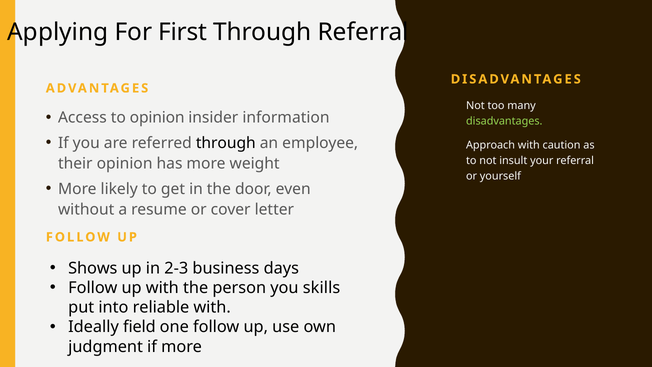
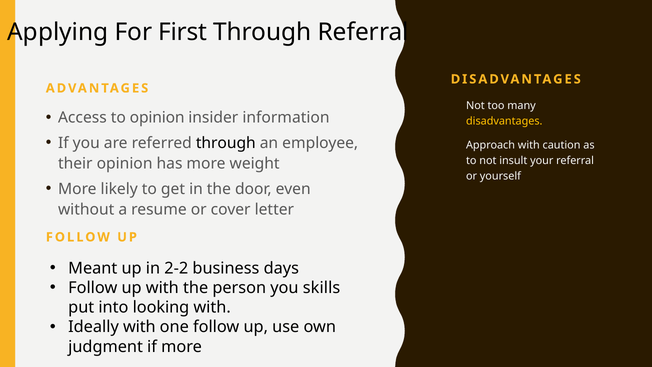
disadvantages at (504, 121) colour: light green -> yellow
Shows: Shows -> Meant
2-3: 2-3 -> 2-2
reliable: reliable -> looking
Ideally field: field -> with
